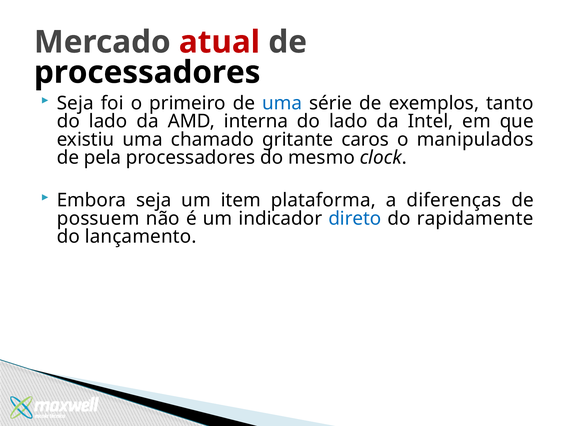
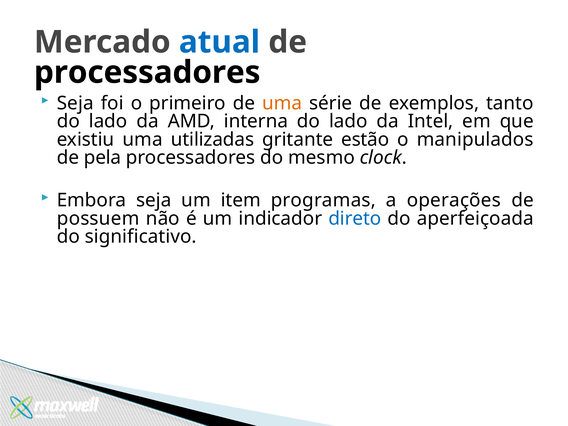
atual colour: red -> blue
uma at (282, 103) colour: blue -> orange
chamado: chamado -> utilizadas
caros: caros -> estão
plataforma: plataforma -> programas
diferenças: diferenças -> operações
rapidamente: rapidamente -> aperfeiçoada
lançamento: lançamento -> significativo
